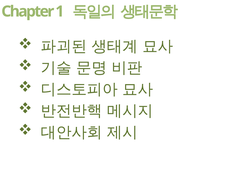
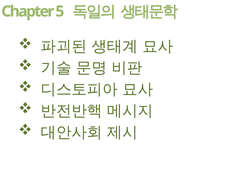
1: 1 -> 5
